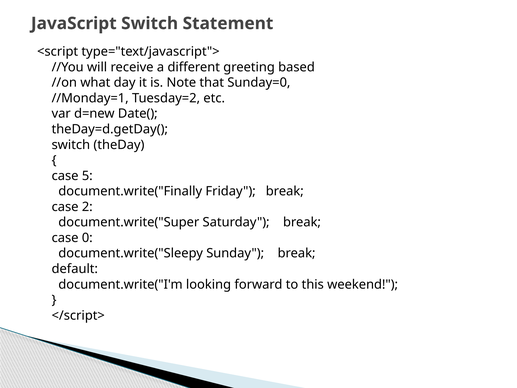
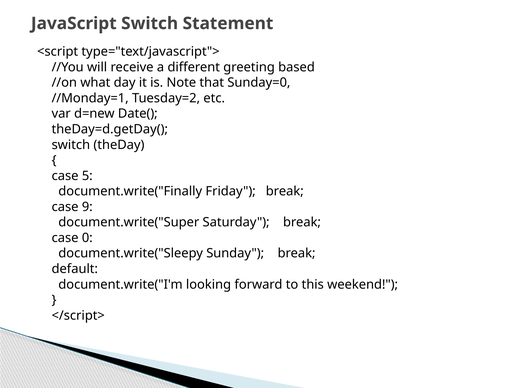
2: 2 -> 9
